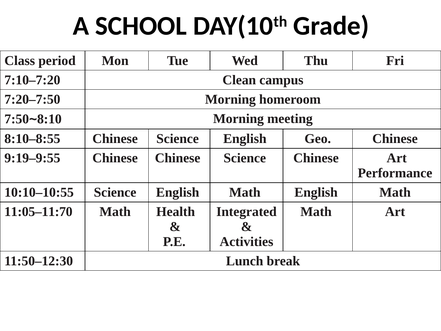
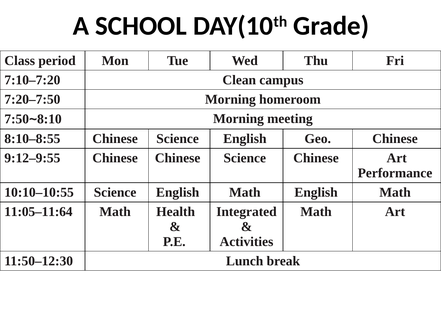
9:19–9:55: 9:19–9:55 -> 9:12–9:55
11:05–11:70: 11:05–11:70 -> 11:05–11:64
